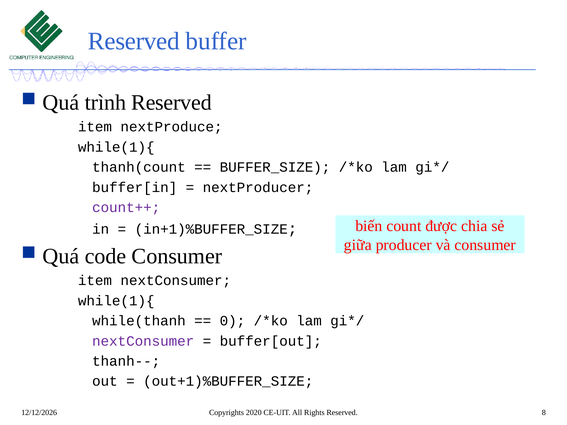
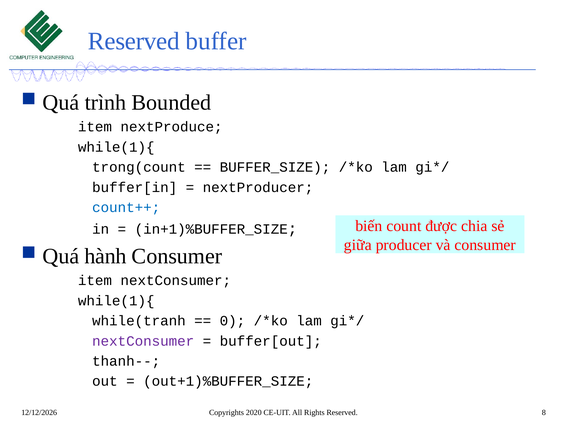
trình Reserved: Reserved -> Bounded
thanh(count: thanh(count -> trong(count
count++ colour: purple -> blue
code: code -> hành
while(thanh: while(thanh -> while(tranh
